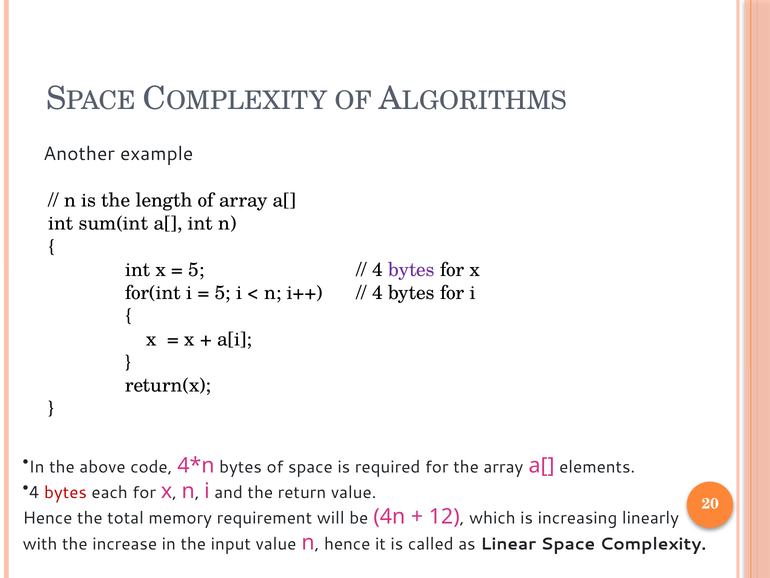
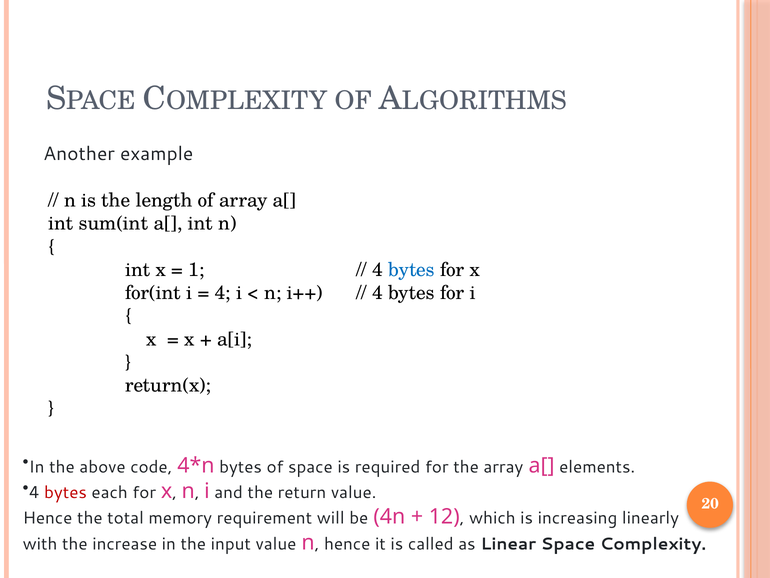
5 at (196, 270): 5 -> 1
bytes at (412, 270) colour: purple -> blue
5 at (223, 293): 5 -> 4
